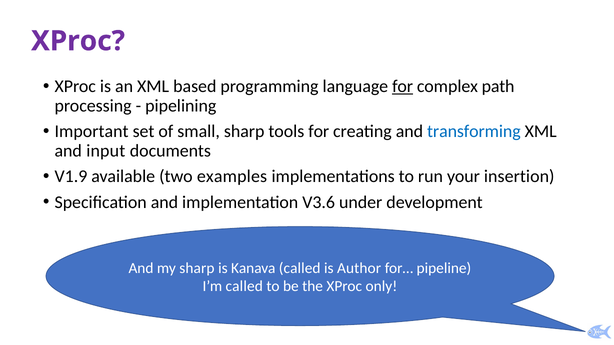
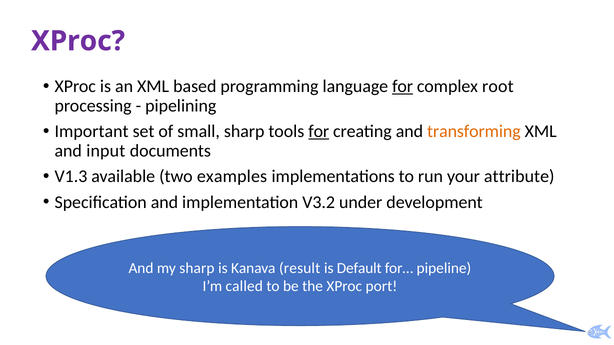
path: path -> root
for at (319, 132) underline: none -> present
transforming colour: blue -> orange
V1.9: V1.9 -> V1.3
insertion: insertion -> attribute
V3.6: V3.6 -> V3.2
Kanava called: called -> result
Author: Author -> Default
only: only -> port
